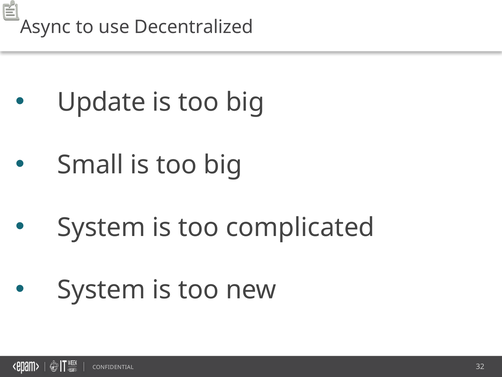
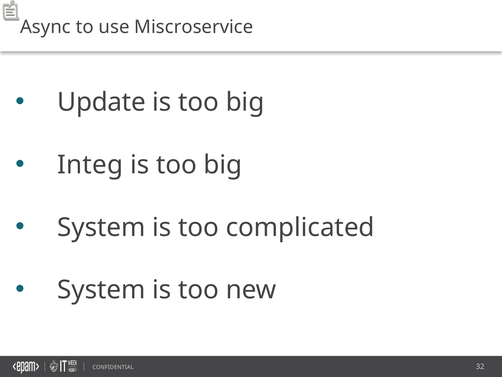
Decentralized: Decentralized -> Miscroservice
Small: Small -> Integ
